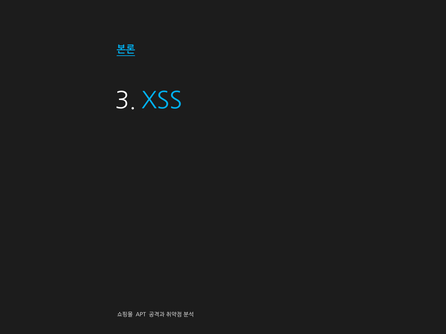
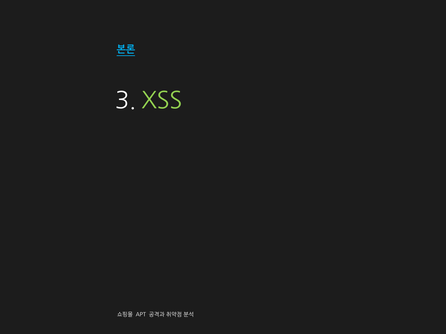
XSS colour: light blue -> light green
